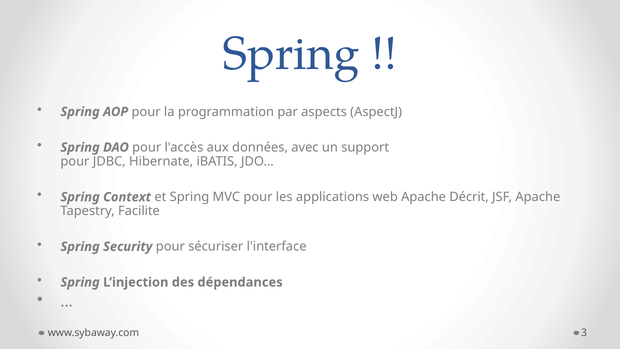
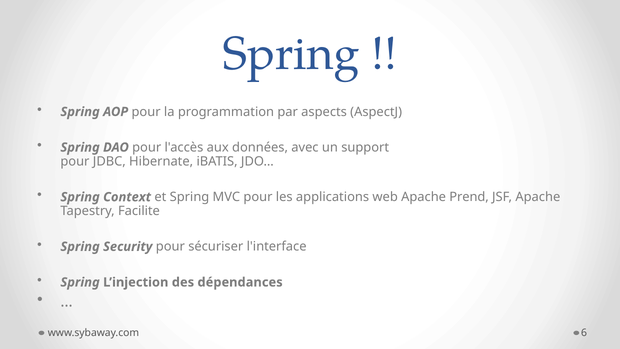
Décrit: Décrit -> Prend
3: 3 -> 6
